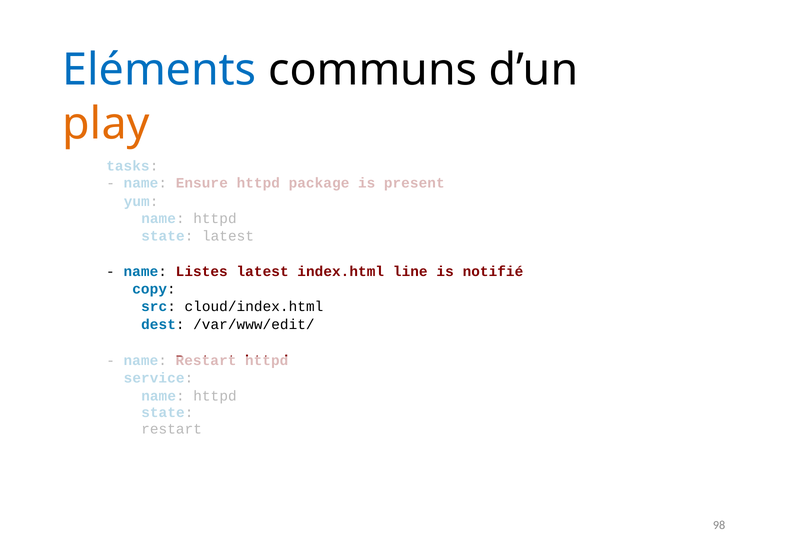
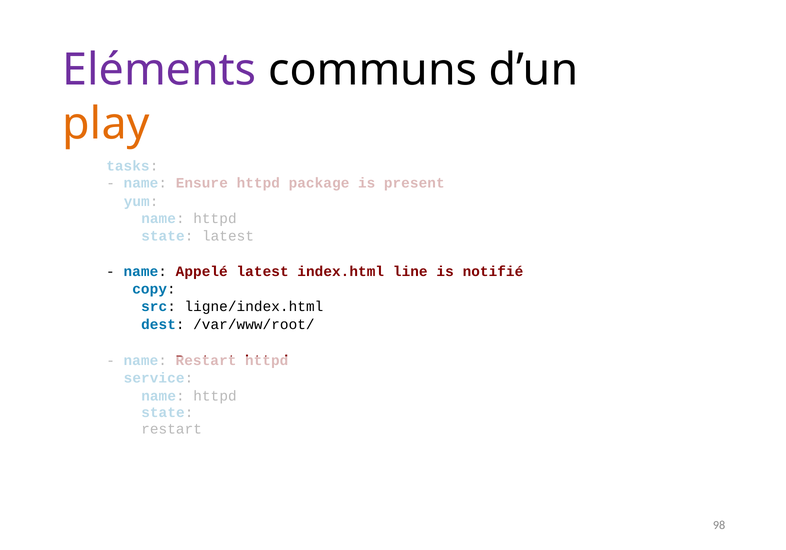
Eléments colour: blue -> purple
Listes: Listes -> Appelé
cloud/index.html: cloud/index.html -> ligne/index.html
/var/www/edit/: /var/www/edit/ -> /var/www/root/
